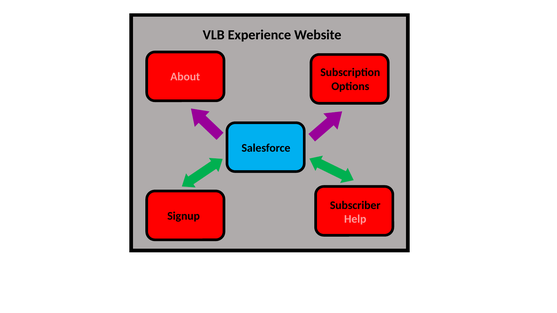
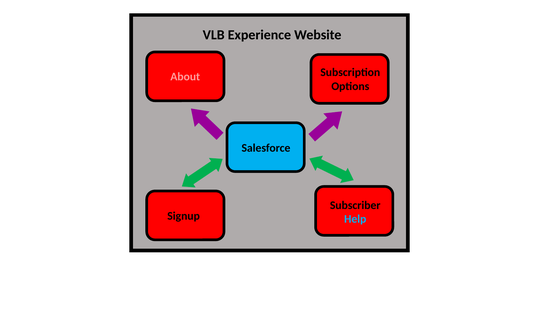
Help colour: pink -> light blue
